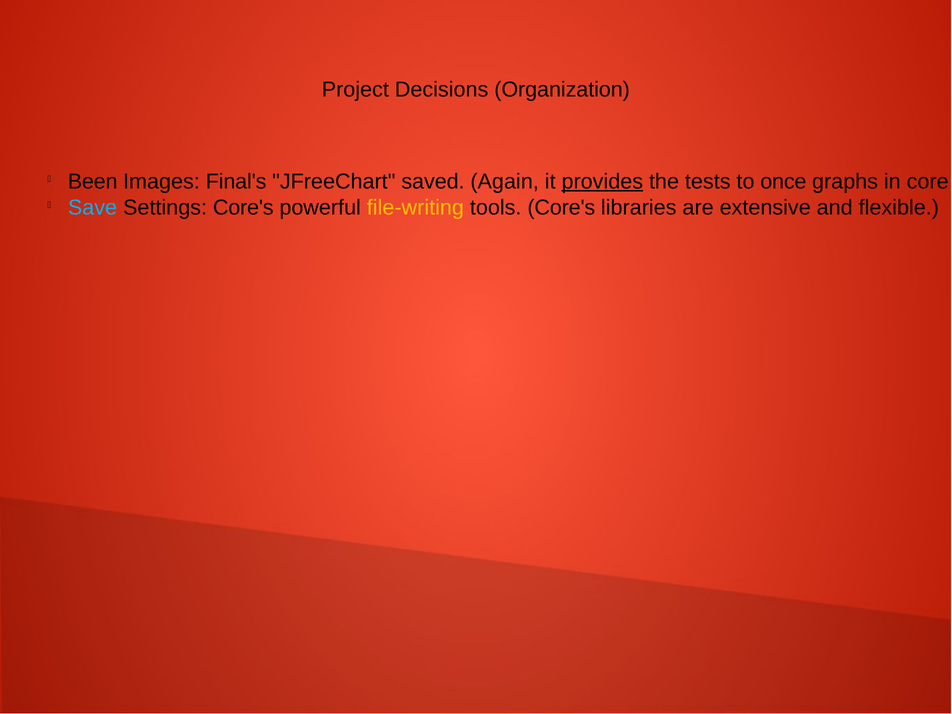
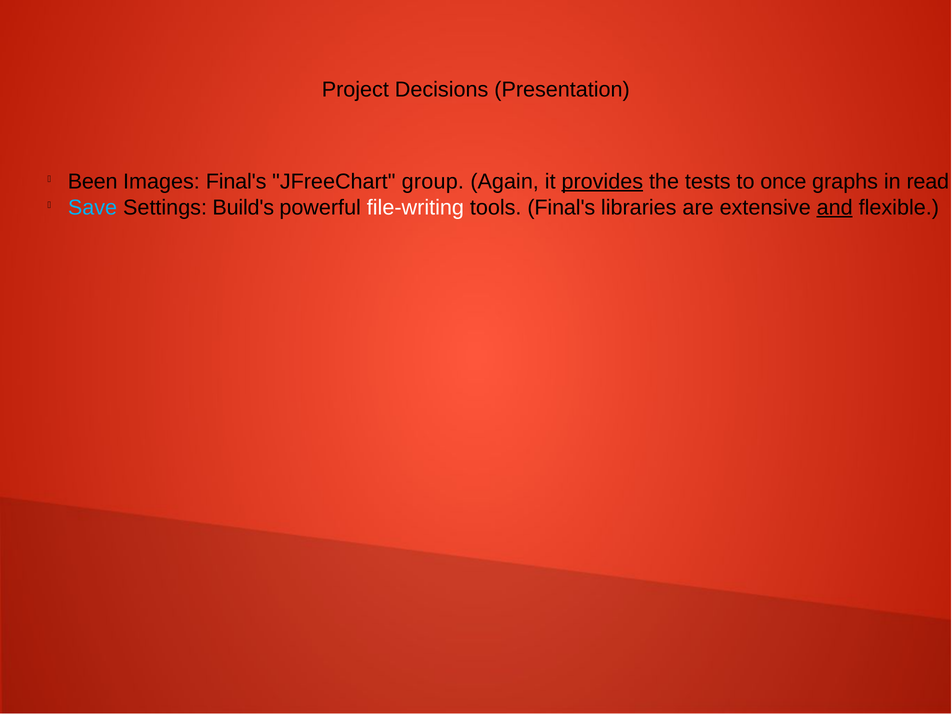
Organization: Organization -> Presentation
saved: saved -> group
core: core -> read
Settings Core's: Core's -> Build's
file-writing colour: yellow -> white
tools Core's: Core's -> Final's
and at (835, 207) underline: none -> present
